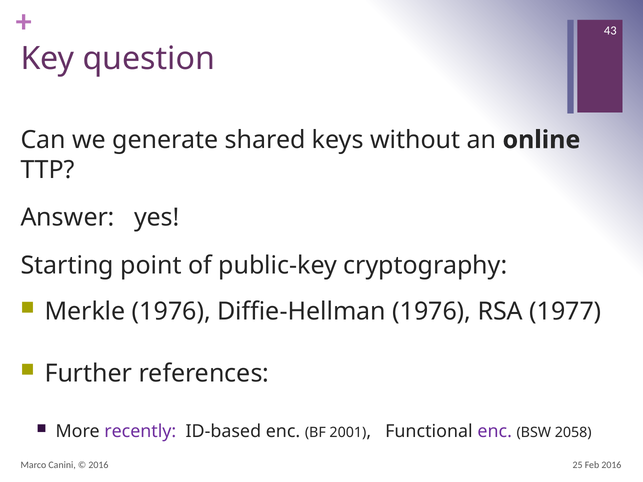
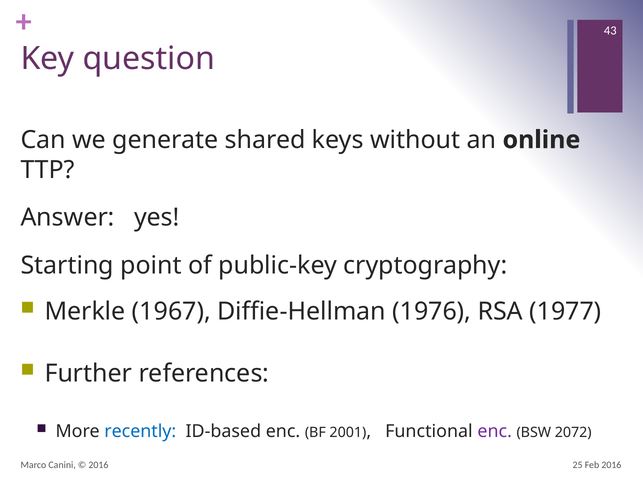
Merkle 1976: 1976 -> 1967
recently colour: purple -> blue
2058: 2058 -> 2072
